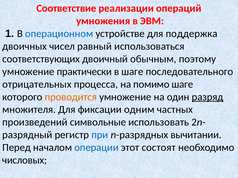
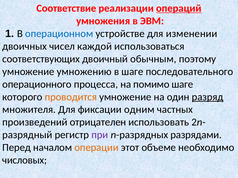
операций underline: none -> present
поддержка: поддержка -> изменении
равный: равный -> каждой
практически: практически -> умножению
отрицательных: отрицательных -> операционного
символьные: символьные -> отрицателен
при colour: blue -> purple
вычитании: вычитании -> разрядами
операции colour: blue -> orange
состоят: состоят -> объеме
